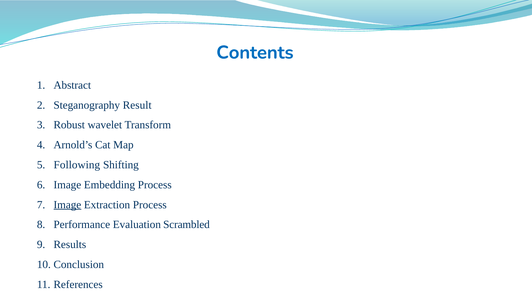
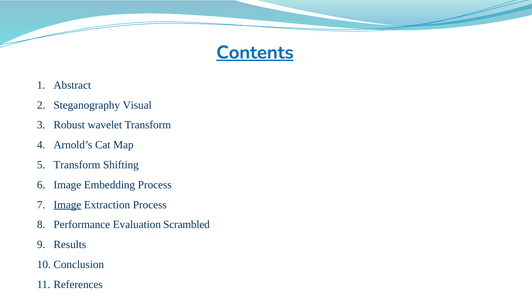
Contents underline: none -> present
Result: Result -> Visual
Following at (77, 165): Following -> Transform
